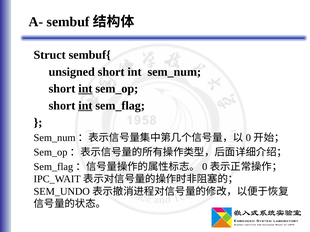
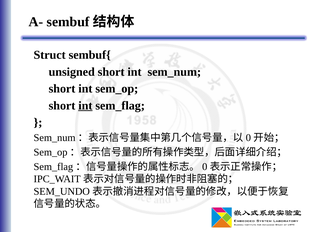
int at (85, 89) underline: present -> none
